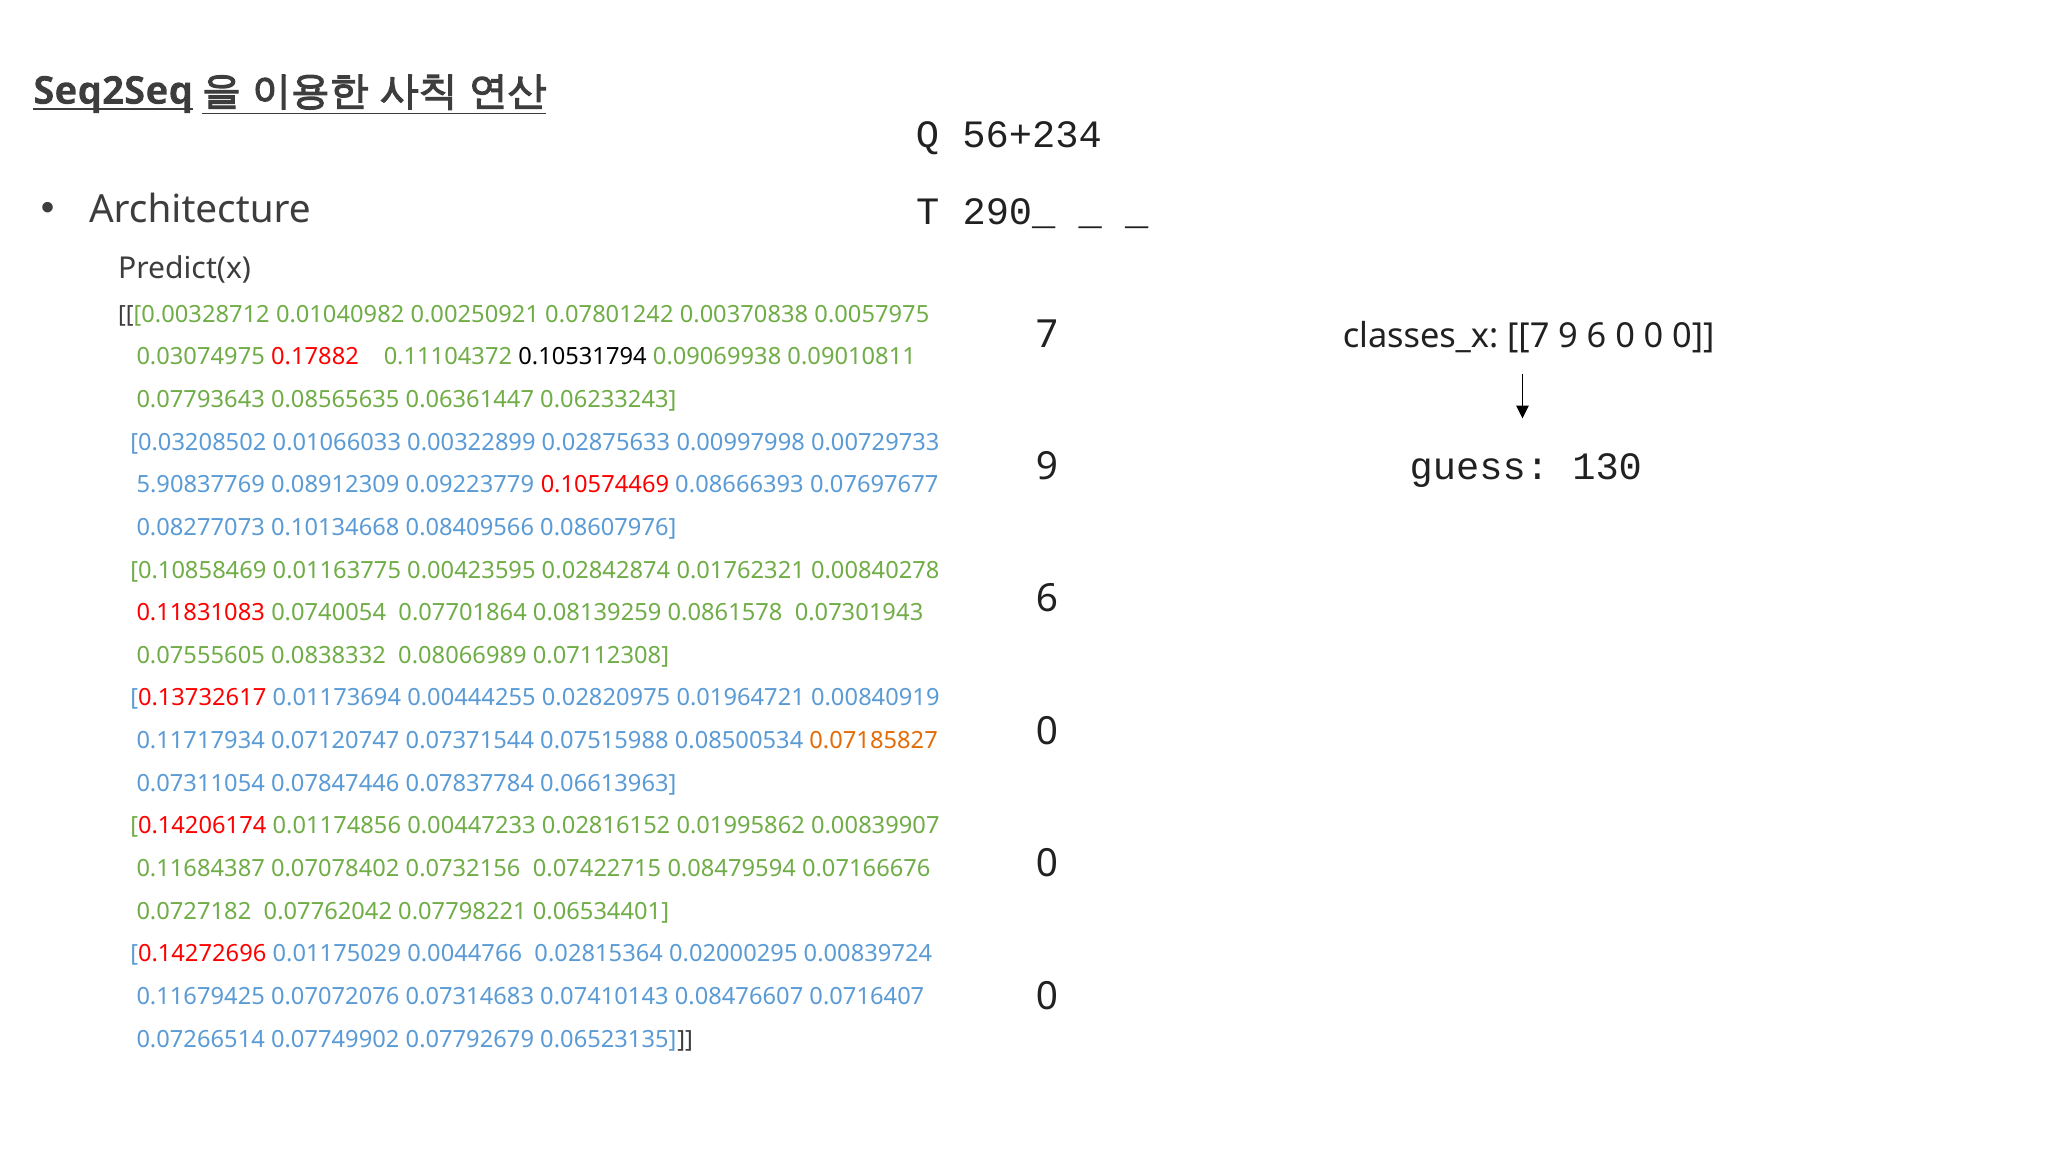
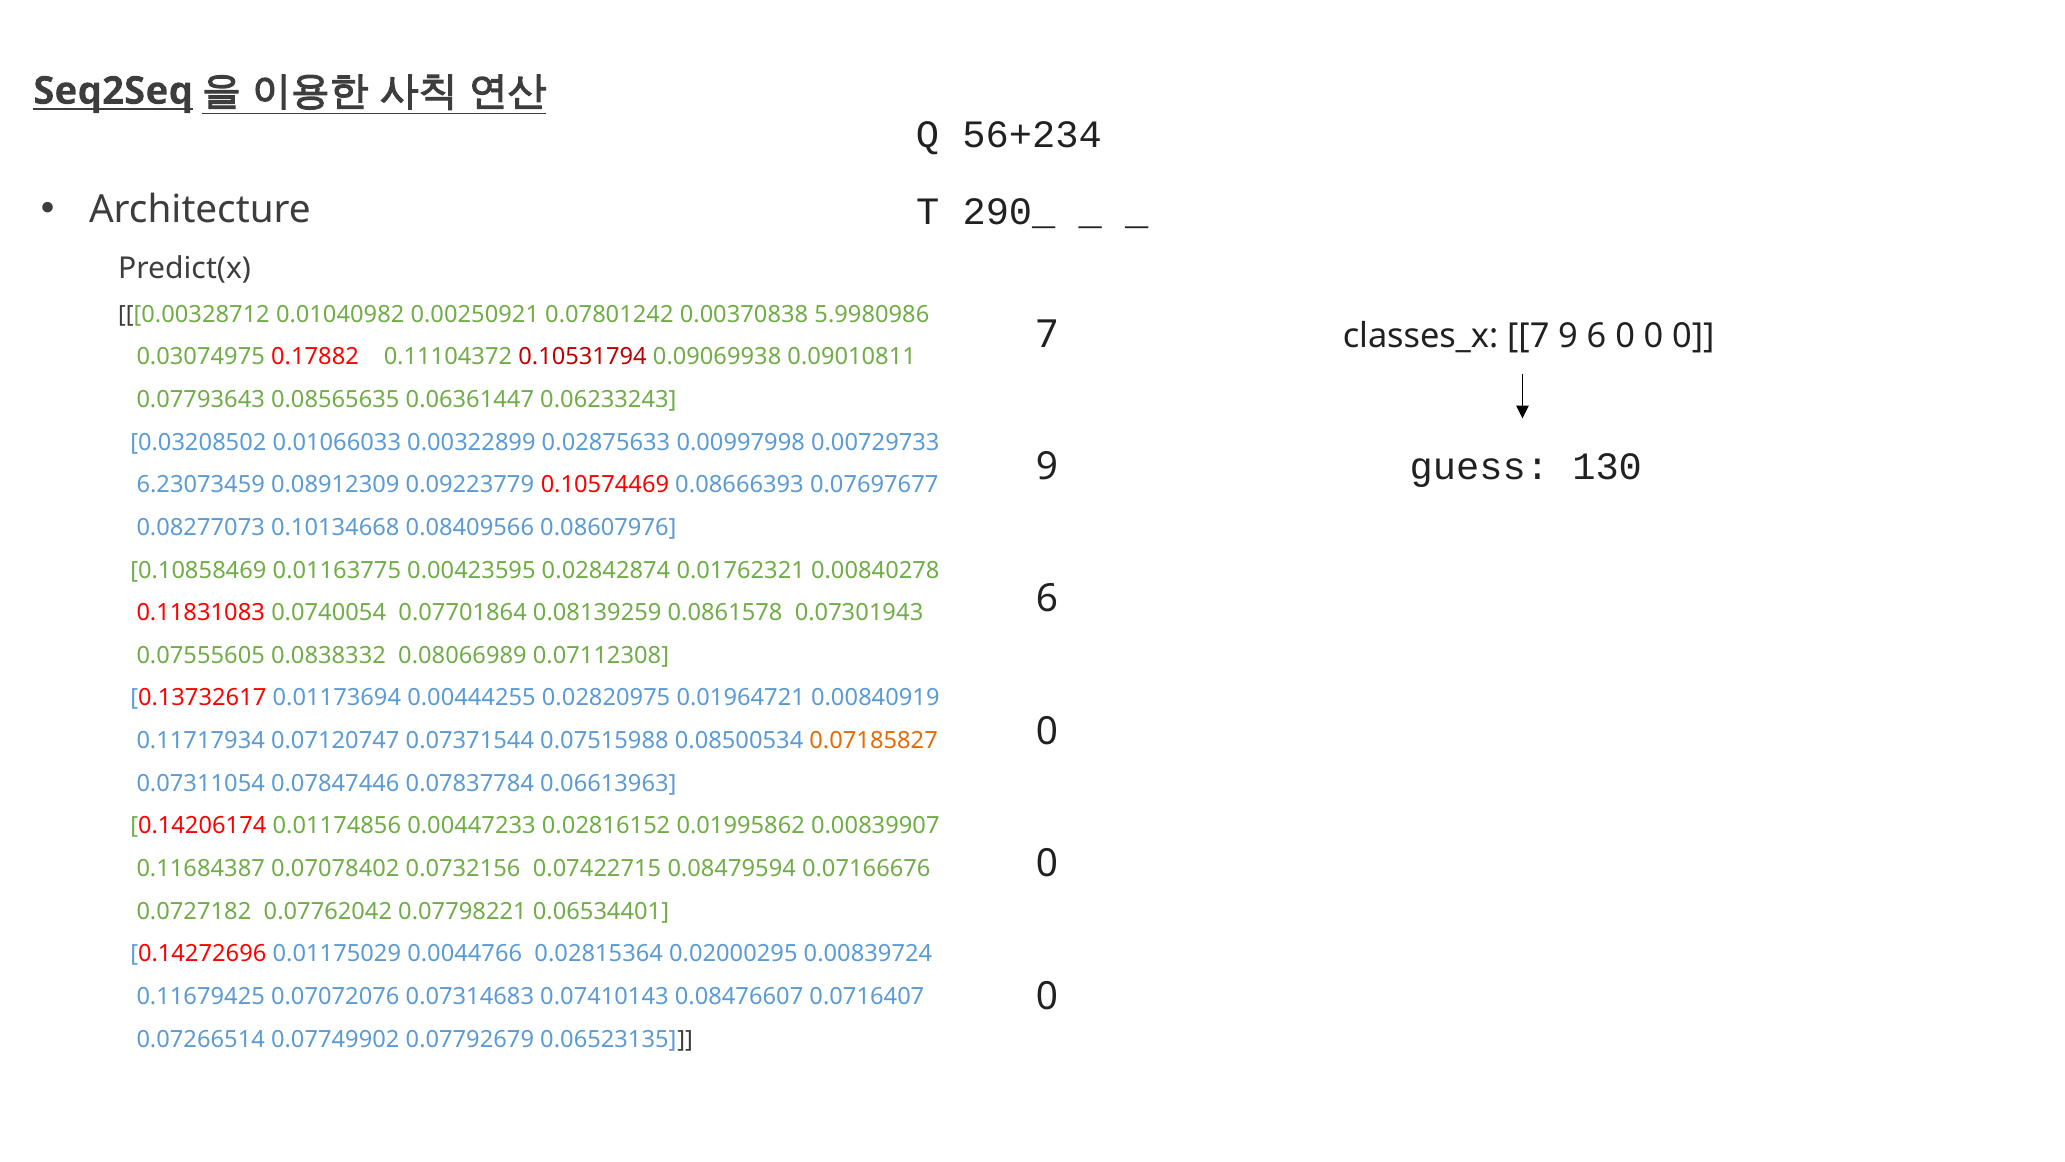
0.0057975: 0.0057975 -> 5.9980986
0.10531794 colour: black -> red
5.90837769: 5.90837769 -> 6.23073459
